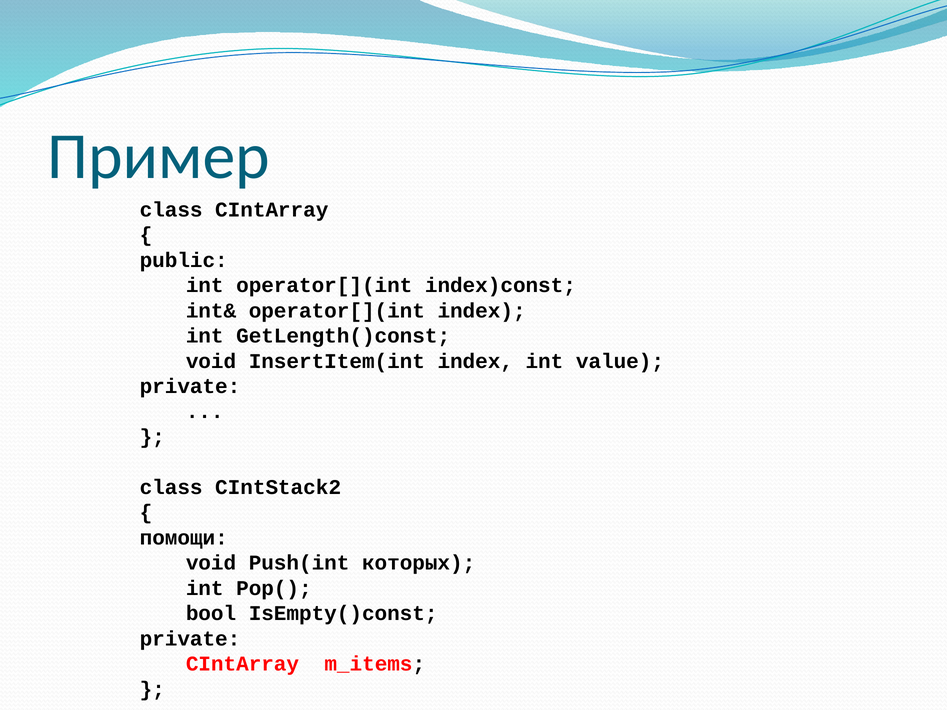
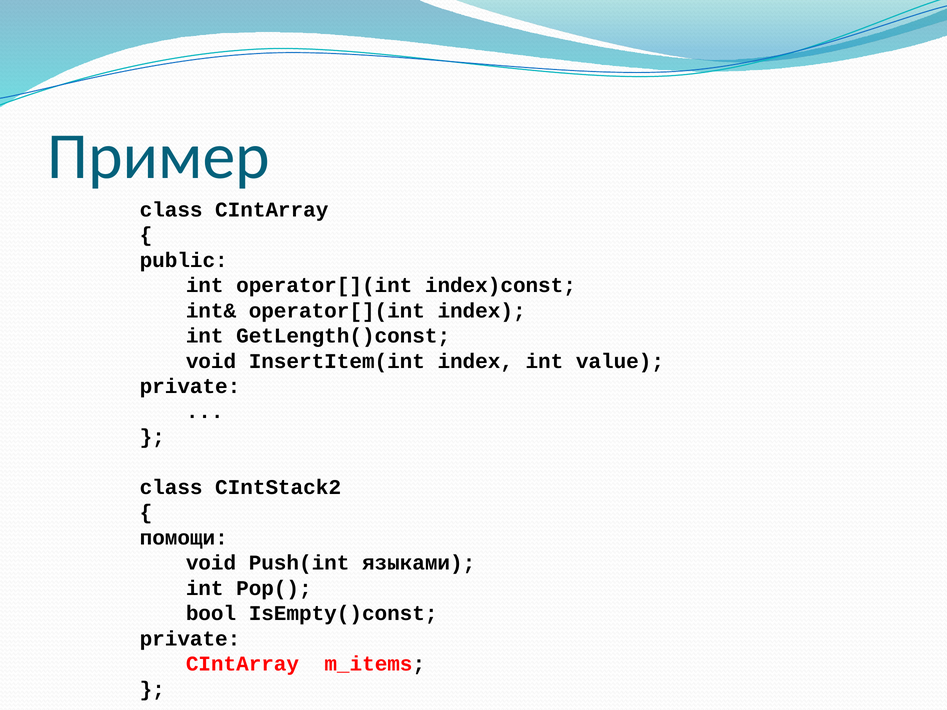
которых: которых -> языками
